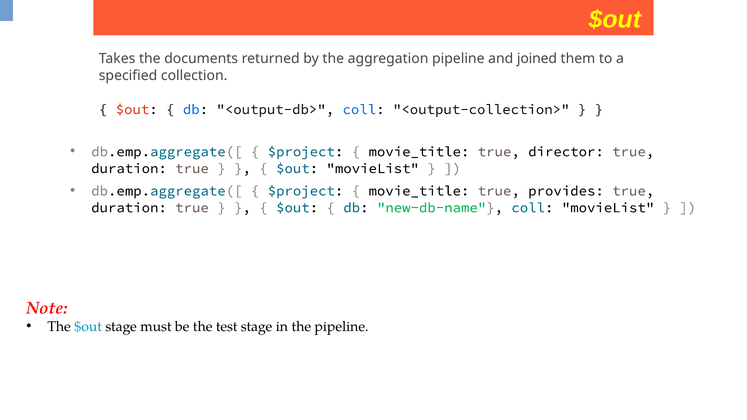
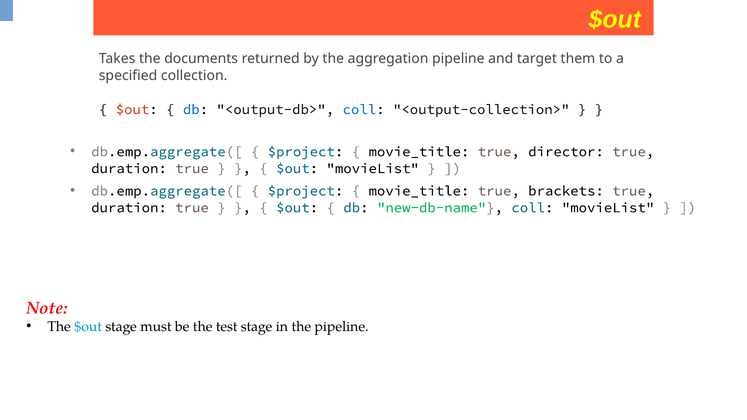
joined: joined -> target
provides: provides -> brackets
